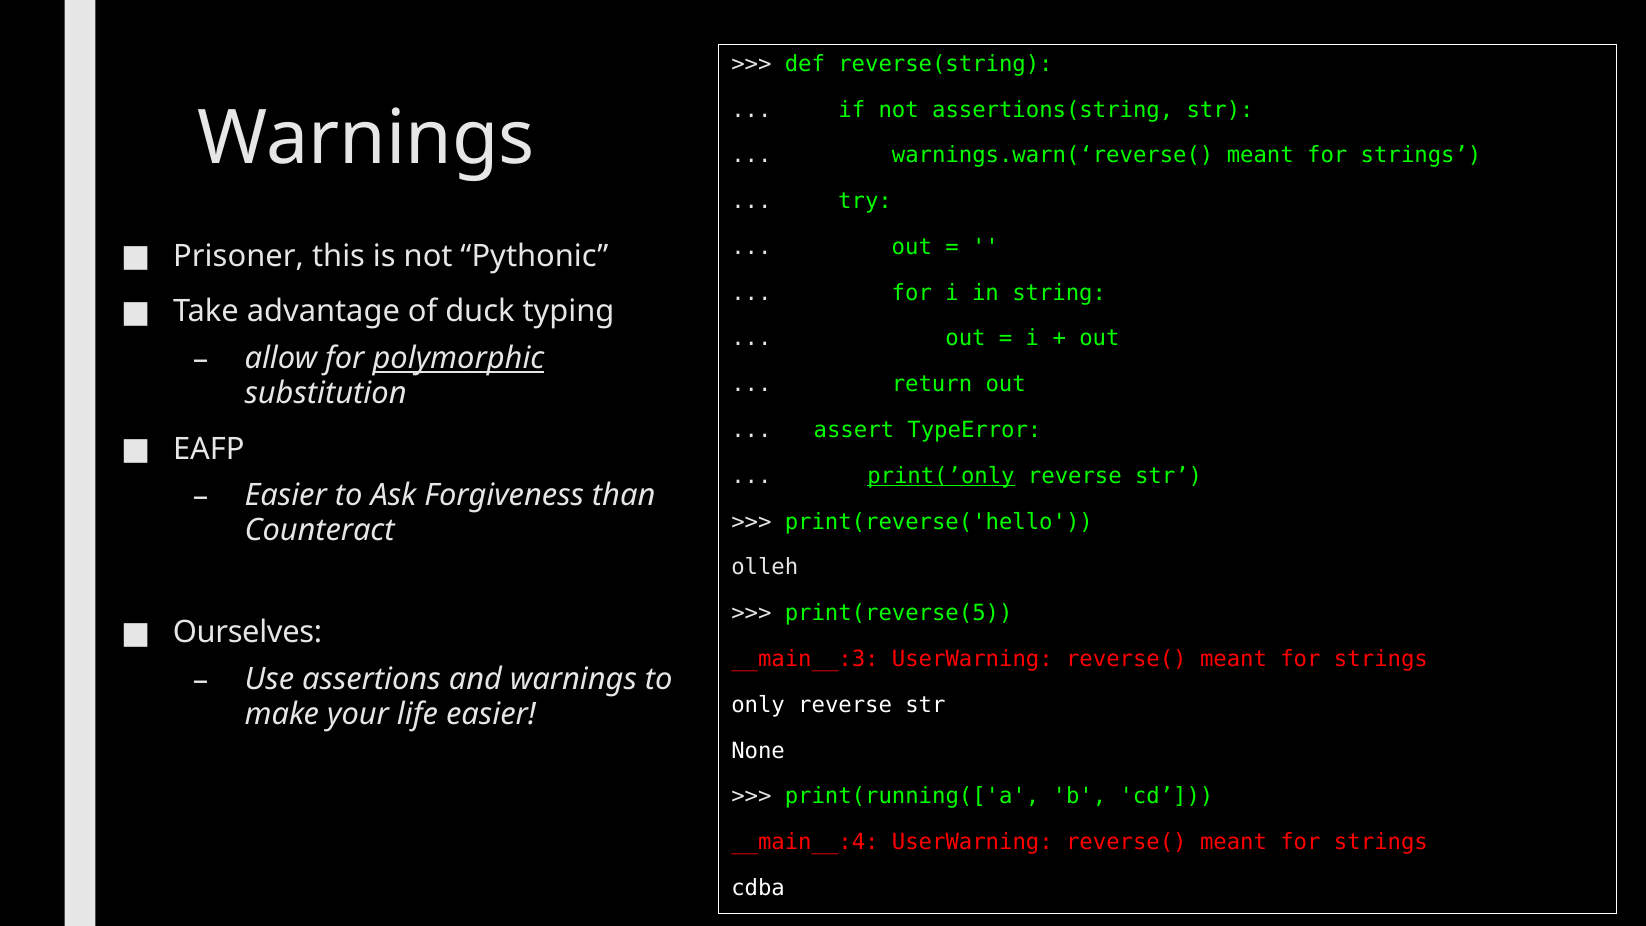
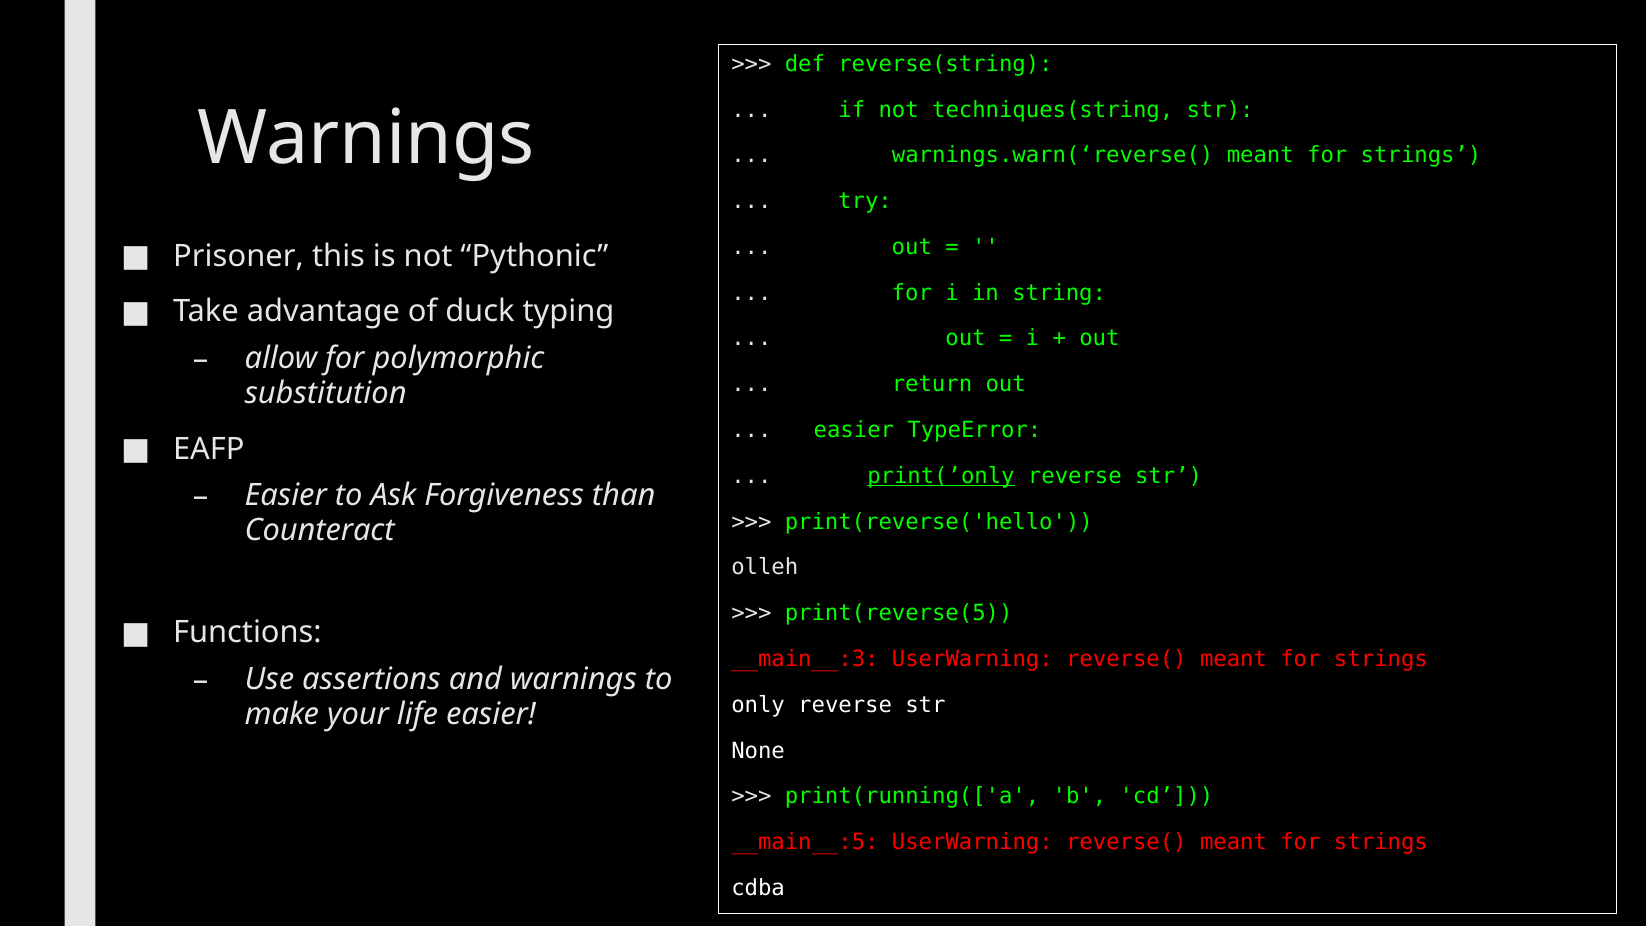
assertions(string: assertions(string -> techniques(string
polymorphic underline: present -> none
assert at (854, 430): assert -> easier
Ourselves: Ourselves -> Functions
__main__:4: __main__:4 -> __main__:5
